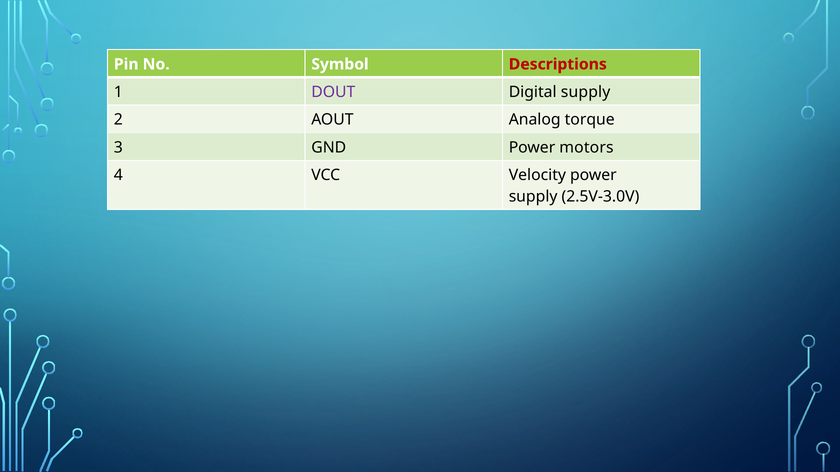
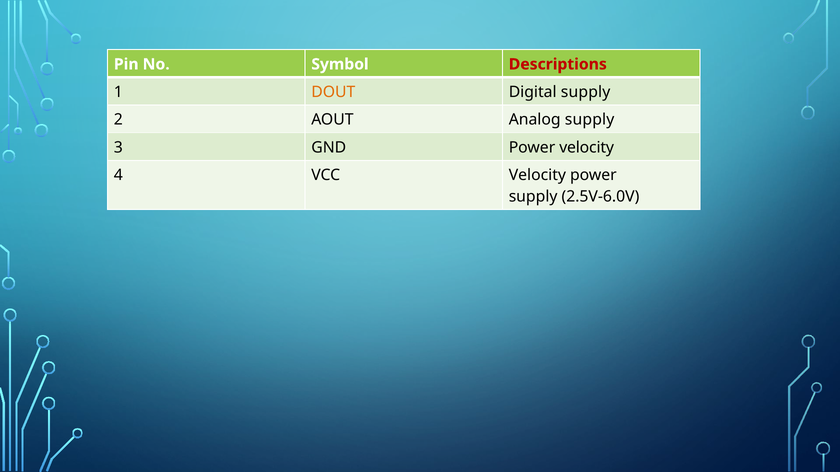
DOUT colour: purple -> orange
Analog torque: torque -> supply
Power motors: motors -> velocity
2.5V-3.0V: 2.5V-3.0V -> 2.5V-6.0V
